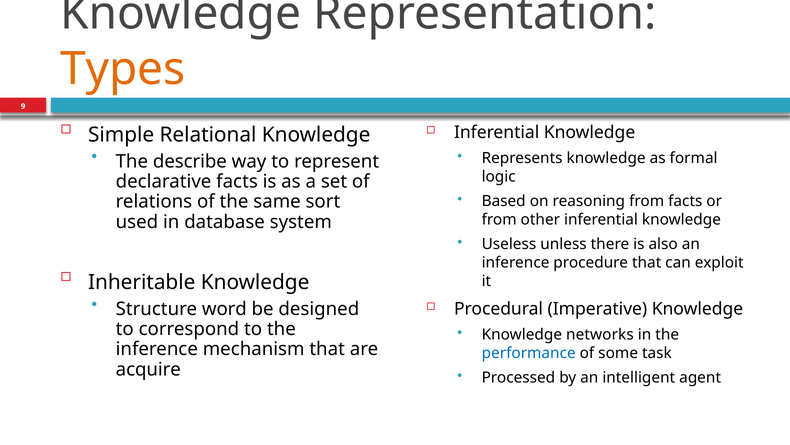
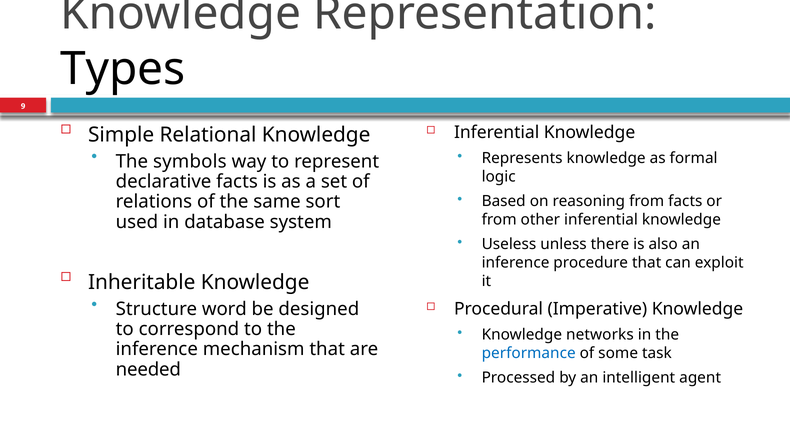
Types colour: orange -> black
describe: describe -> symbols
acquire: acquire -> needed
